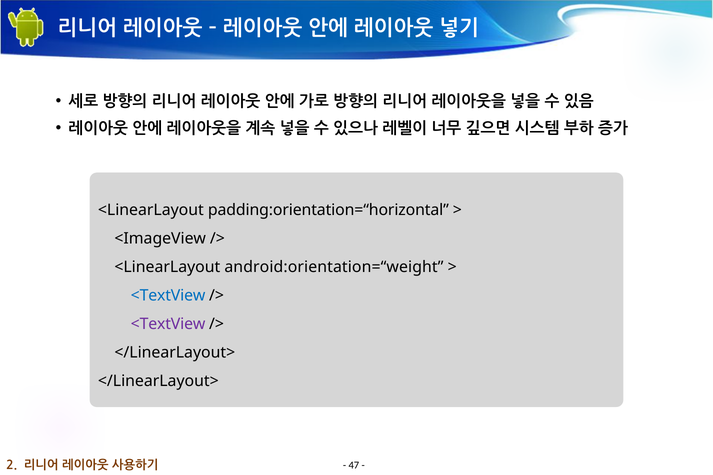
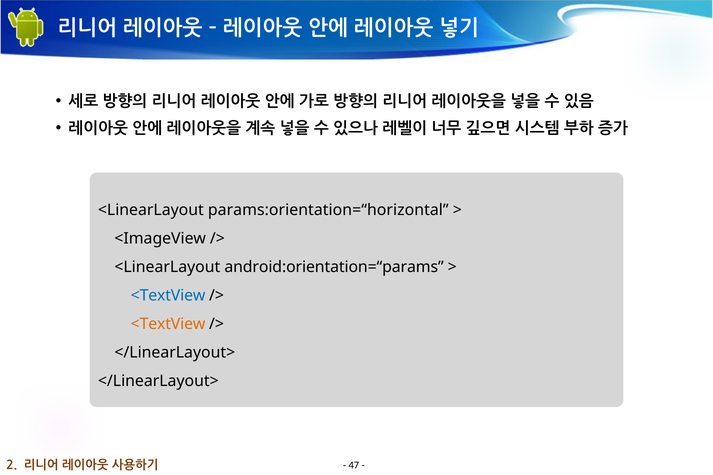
padding:orientation=“horizontal: padding:orientation=“horizontal -> params:orientation=“horizontal
android:orientation=“weight: android:orientation=“weight -> android:orientation=“params
<TextView at (168, 324) colour: purple -> orange
